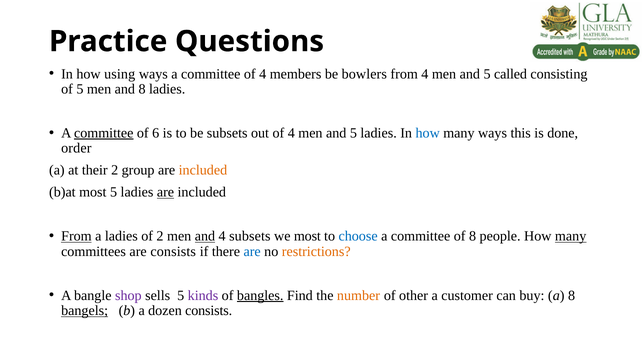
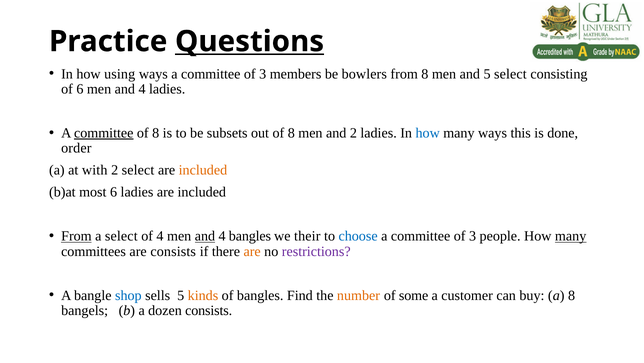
Questions underline: none -> present
4 at (263, 74): 4 -> 3
from 4: 4 -> 8
5 called: called -> select
of 5: 5 -> 6
8 at (142, 89): 8 -> 4
6 at (156, 133): 6 -> 8
out of 4: 4 -> 8
5 at (353, 133): 5 -> 2
their: their -> with
2 group: group -> select
most 5: 5 -> 6
are at (166, 192) underline: present -> none
a ladies: ladies -> select
of 2: 2 -> 4
4 subsets: subsets -> bangles
we most: most -> their
8 at (473, 236): 8 -> 3
are at (252, 251) colour: blue -> orange
restrictions colour: orange -> purple
shop colour: purple -> blue
kinds colour: purple -> orange
bangles at (260, 295) underline: present -> none
other: other -> some
bangels underline: present -> none
